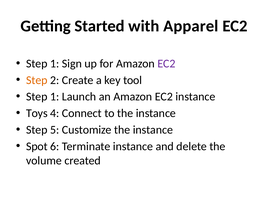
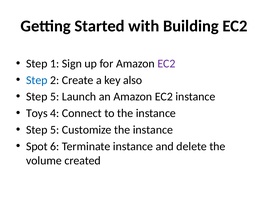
Apparel: Apparel -> Building
Step at (37, 80) colour: orange -> blue
tool: tool -> also
1 at (55, 97): 1 -> 5
